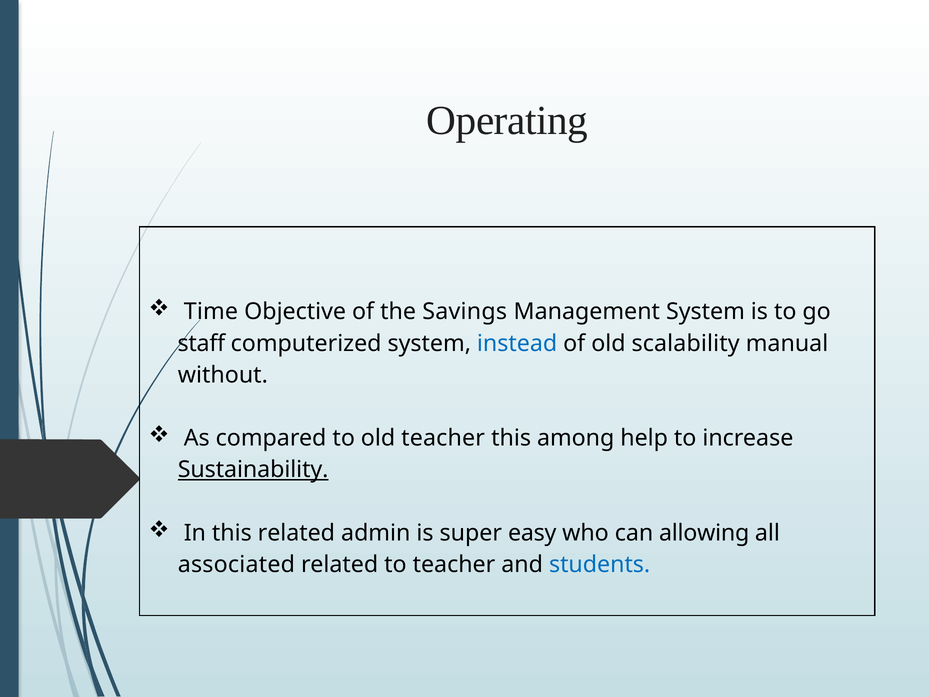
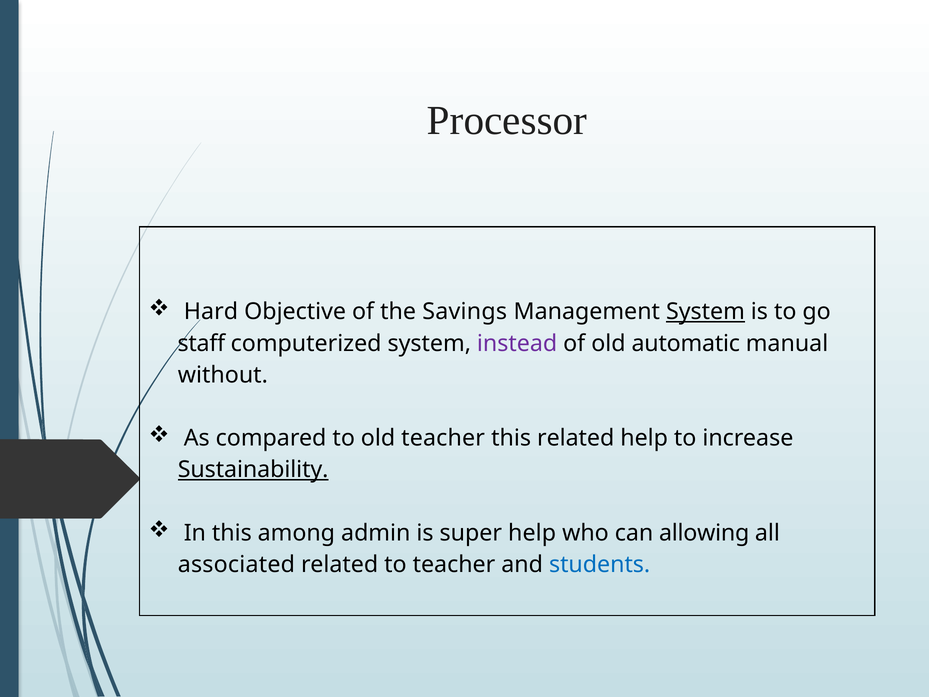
Operating: Operating -> Processor
Time: Time -> Hard
System at (705, 312) underline: none -> present
instead colour: blue -> purple
scalability: scalability -> automatic
this among: among -> related
this related: related -> among
super easy: easy -> help
